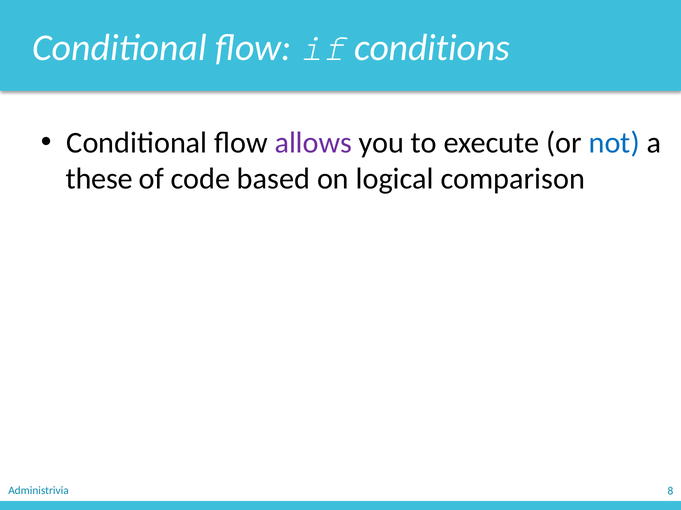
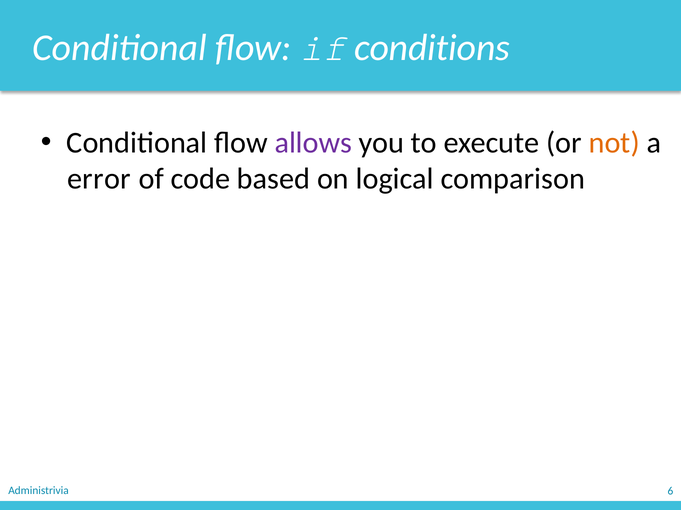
not colour: blue -> orange
these: these -> error
8: 8 -> 6
